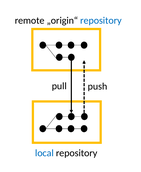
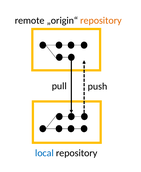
repository at (101, 20) colour: blue -> orange
